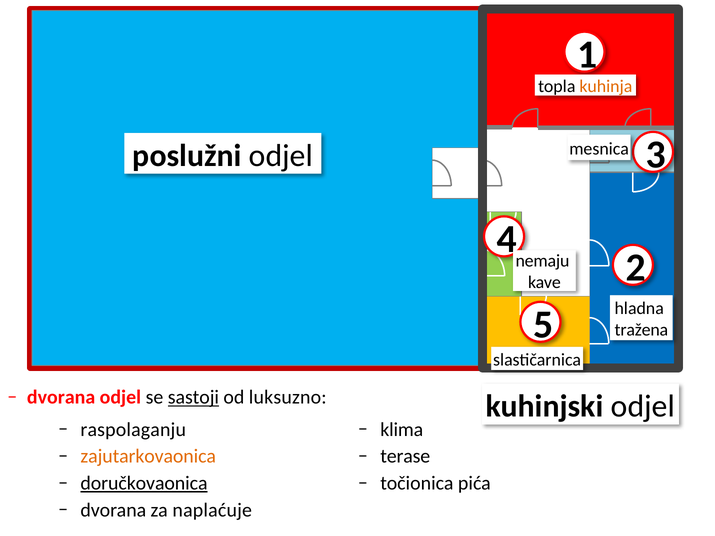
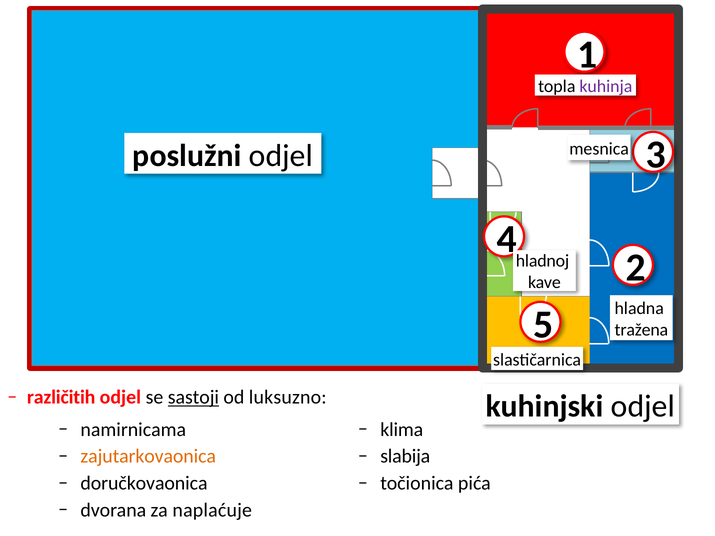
kuhinja colour: orange -> purple
nemaju: nemaju -> hladnoj
dvorana at (61, 398): dvorana -> različitih
raspolaganju: raspolaganju -> namirnicama
terase: terase -> slabija
doručkovaonica underline: present -> none
